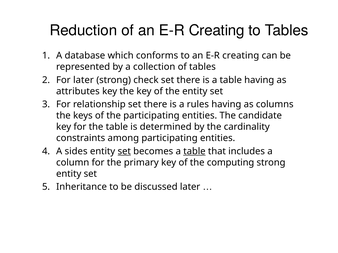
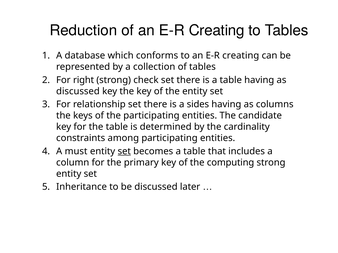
For later: later -> right
attributes at (78, 91): attributes -> discussed
rules: rules -> sides
sides: sides -> must
table at (194, 152) underline: present -> none
